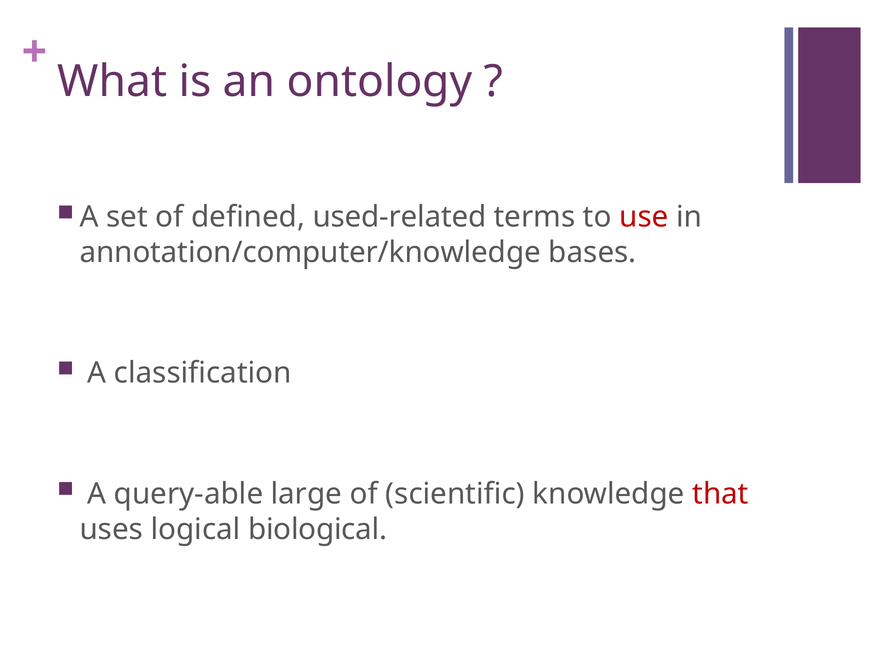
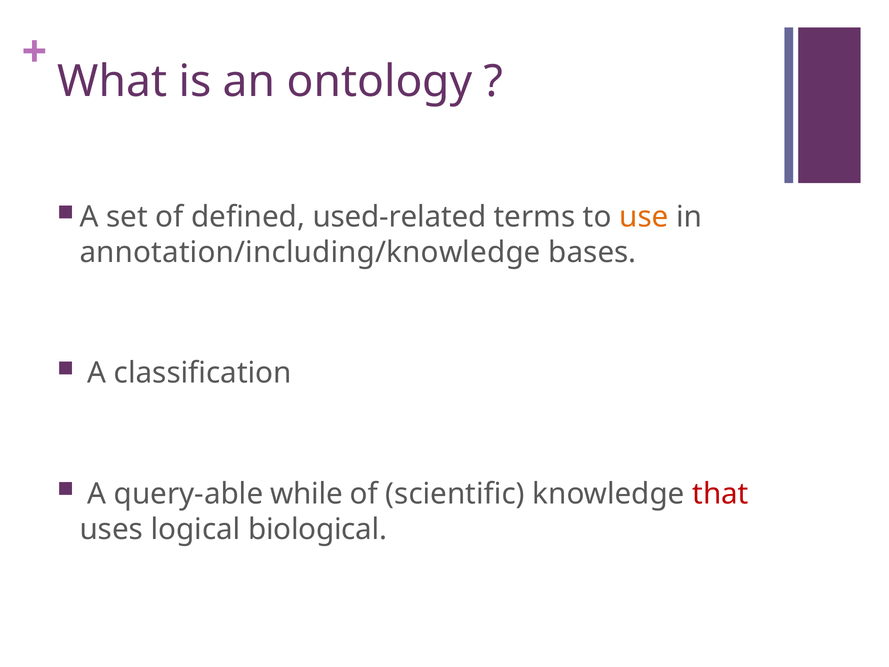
use colour: red -> orange
annotation/computer/knowledge: annotation/computer/knowledge -> annotation/including/knowledge
large: large -> while
